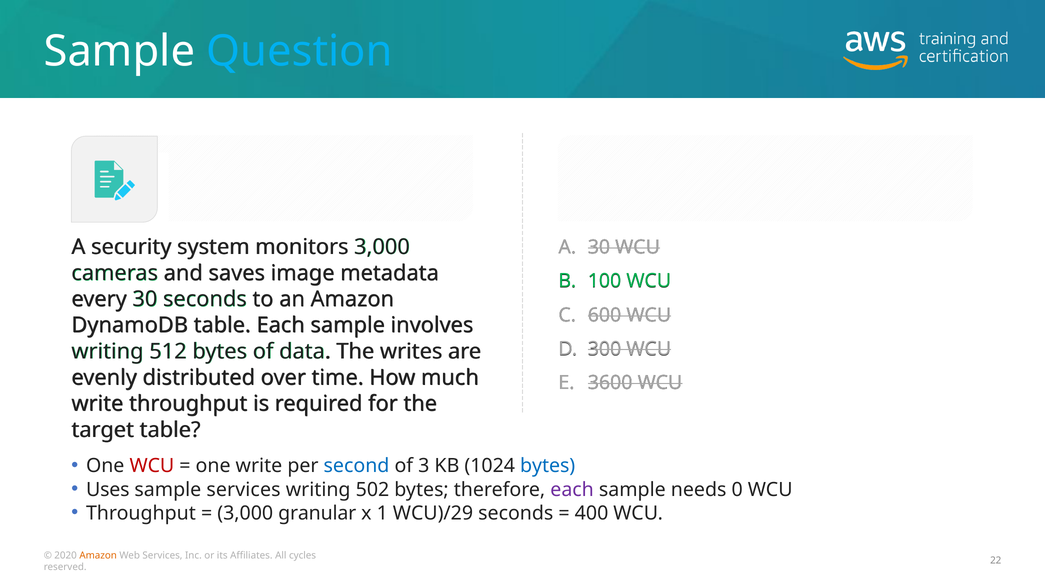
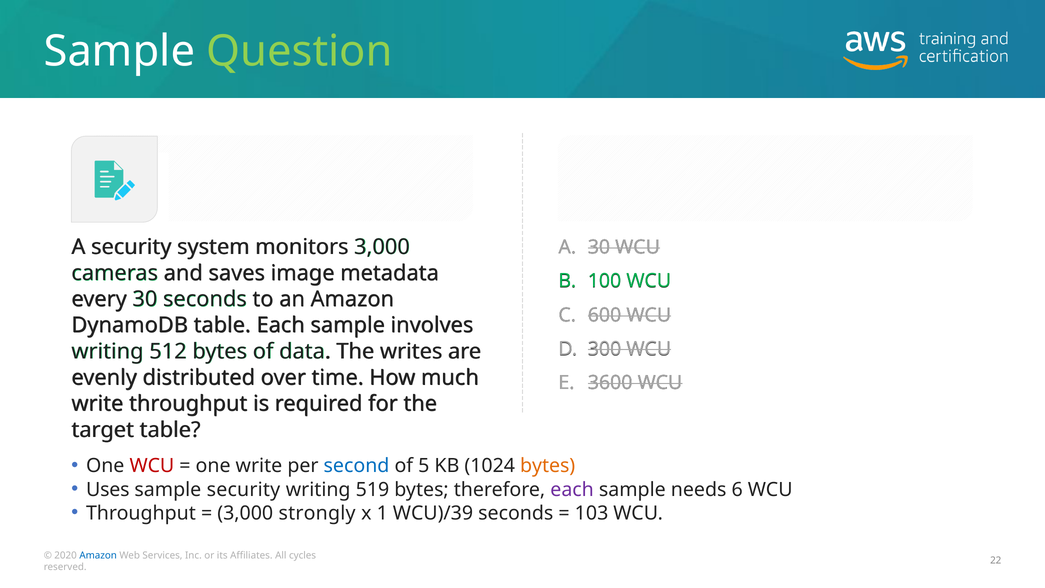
Question colour: light blue -> light green
3: 3 -> 5
bytes at (548, 466) colour: blue -> orange
sample services: services -> security
502: 502 -> 519
0: 0 -> 6
granular: granular -> strongly
WCU)/29: WCU)/29 -> WCU)/39
400: 400 -> 103
Amazon at (98, 555) colour: orange -> blue
